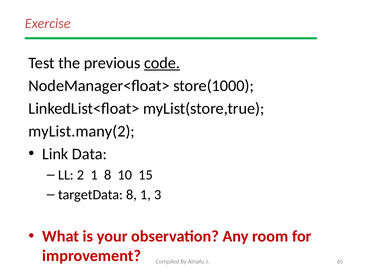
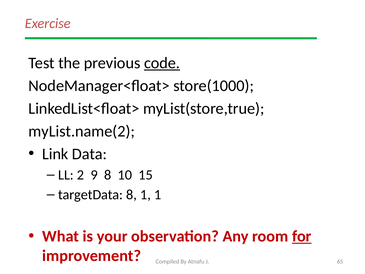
myList.many(2: myList.many(2 -> myList.name(2
2 1: 1 -> 9
1 3: 3 -> 1
for underline: none -> present
